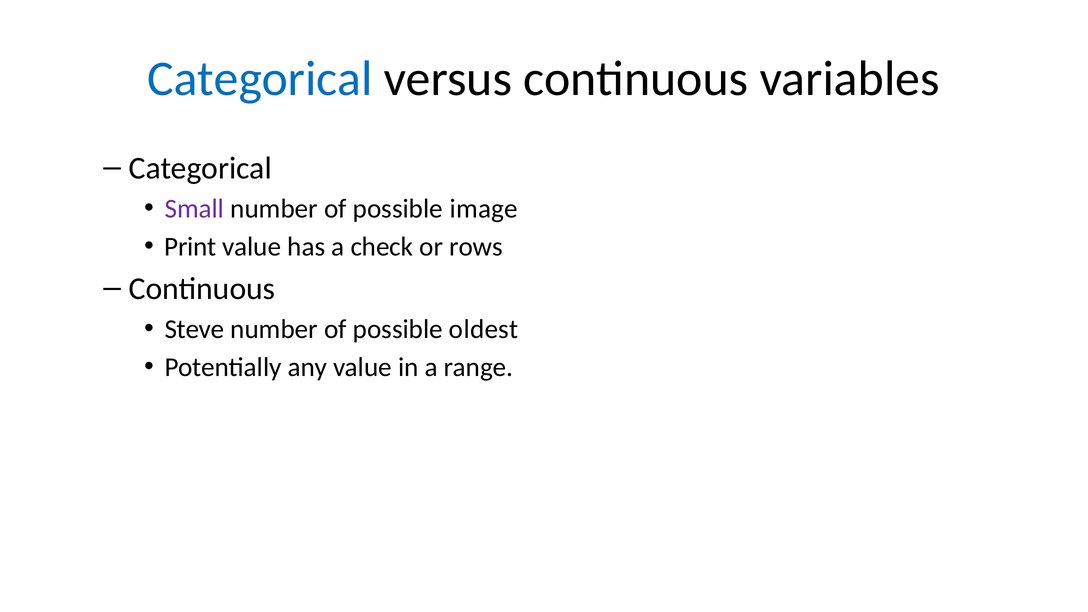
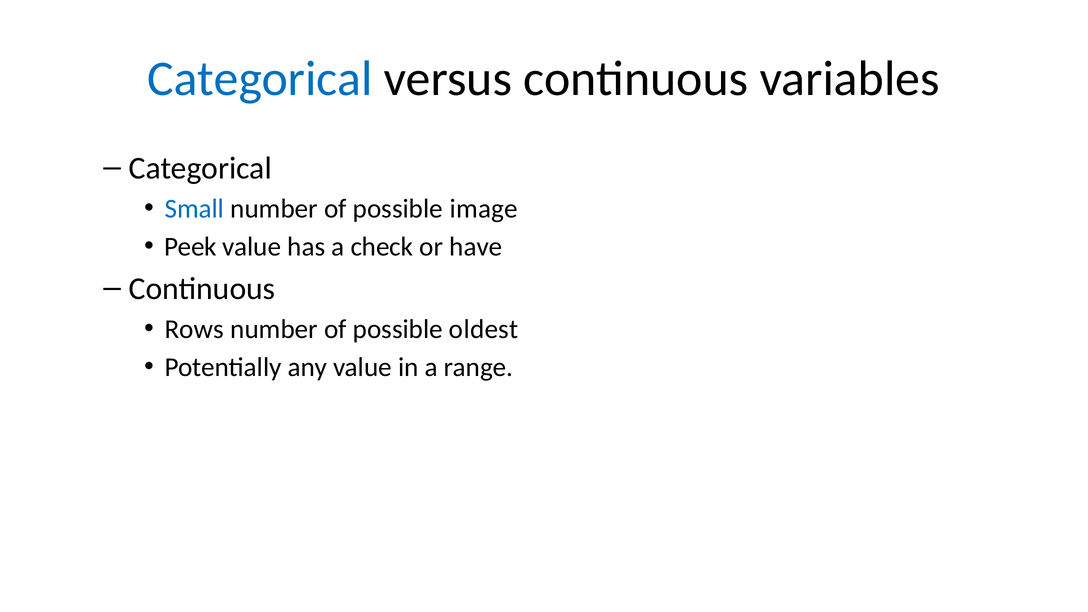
Small colour: purple -> blue
Print: Print -> Peek
rows: rows -> have
Steve: Steve -> Rows
